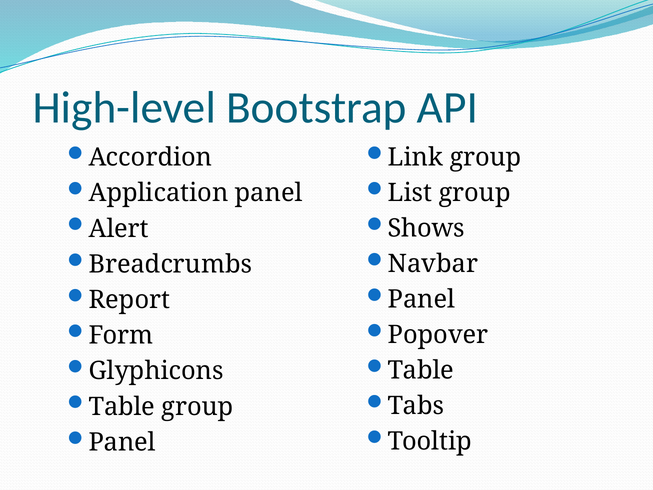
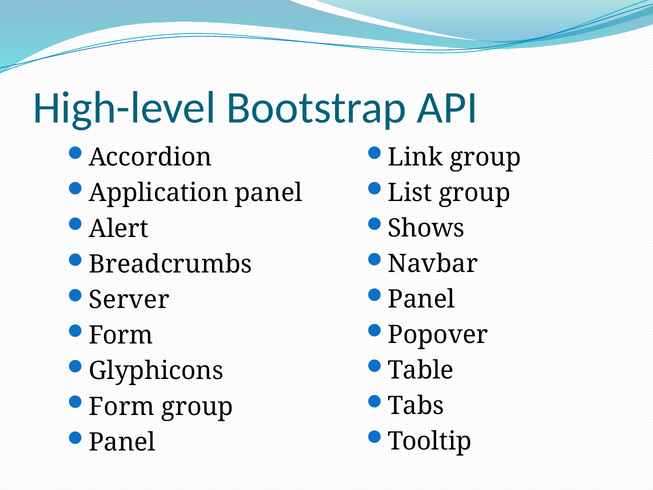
Report: Report -> Server
Table at (122, 406): Table -> Form
